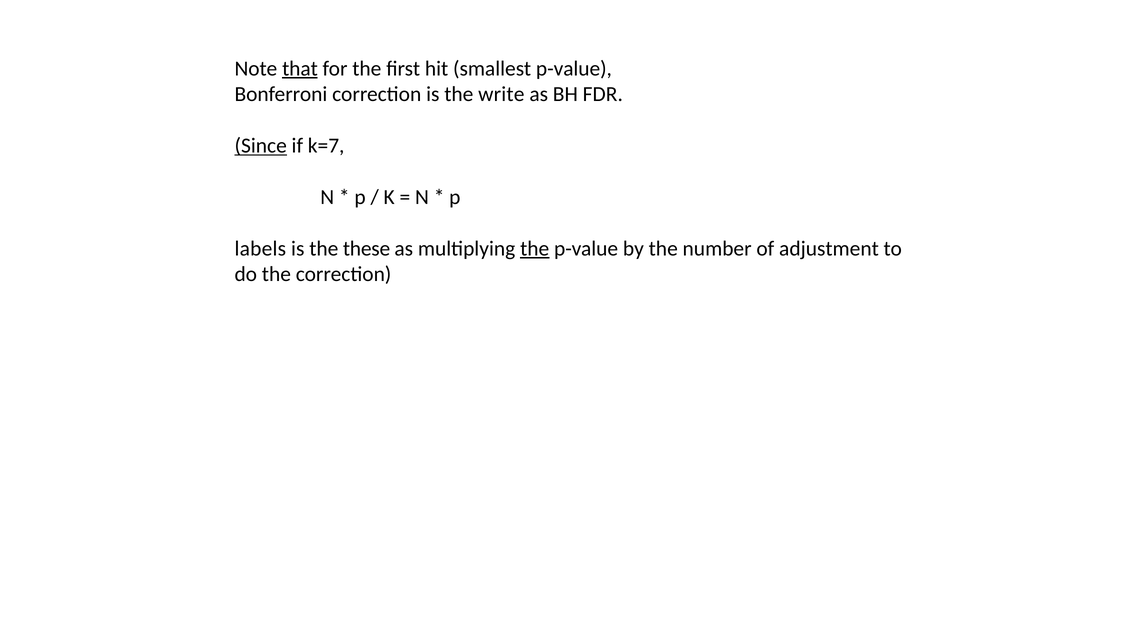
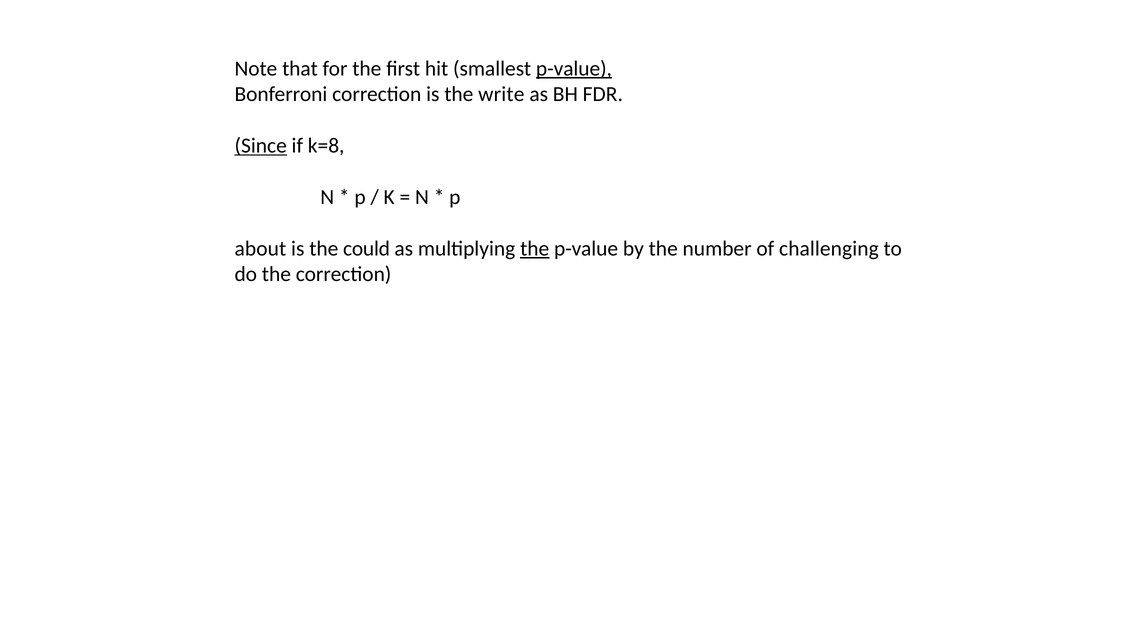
that underline: present -> none
p-value at (574, 69) underline: none -> present
k=7: k=7 -> k=8
labels: labels -> about
these: these -> could
adjustment: adjustment -> challenging
